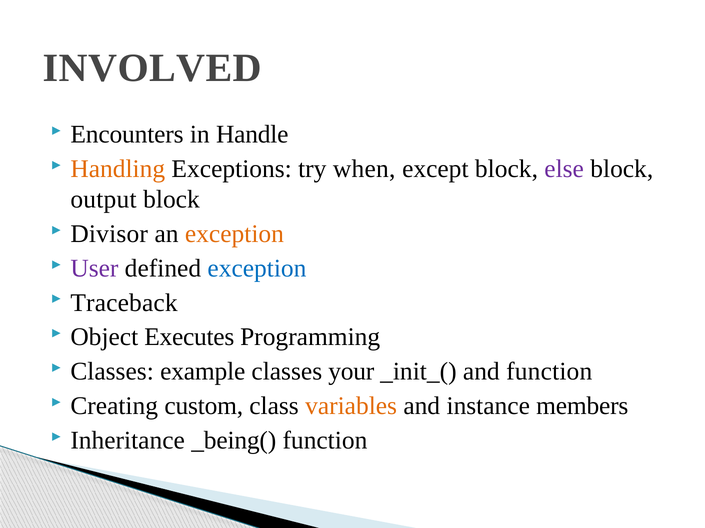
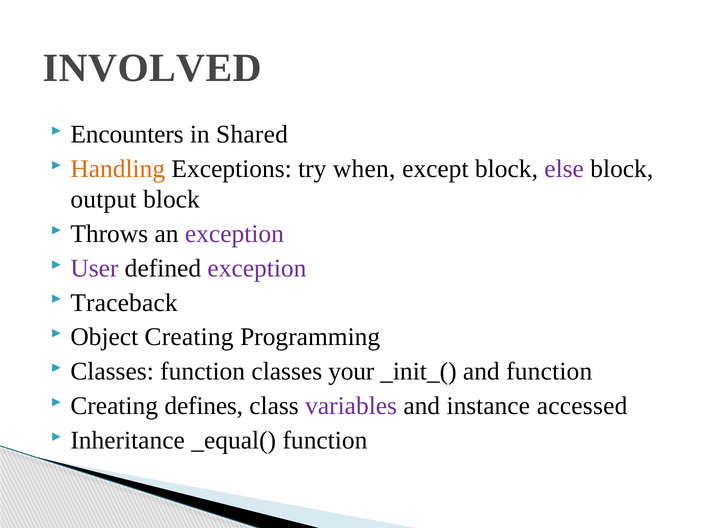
Handle: Handle -> Shared
Divisor: Divisor -> Throws
exception at (234, 234) colour: orange -> purple
exception at (257, 269) colour: blue -> purple
Object Executes: Executes -> Creating
Classes example: example -> function
custom: custom -> defines
variables colour: orange -> purple
members: members -> accessed
_being(: _being( -> _equal(
